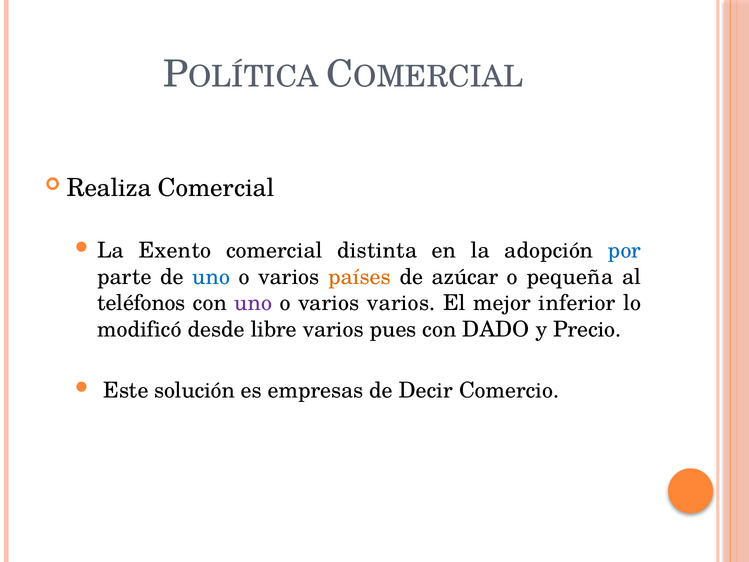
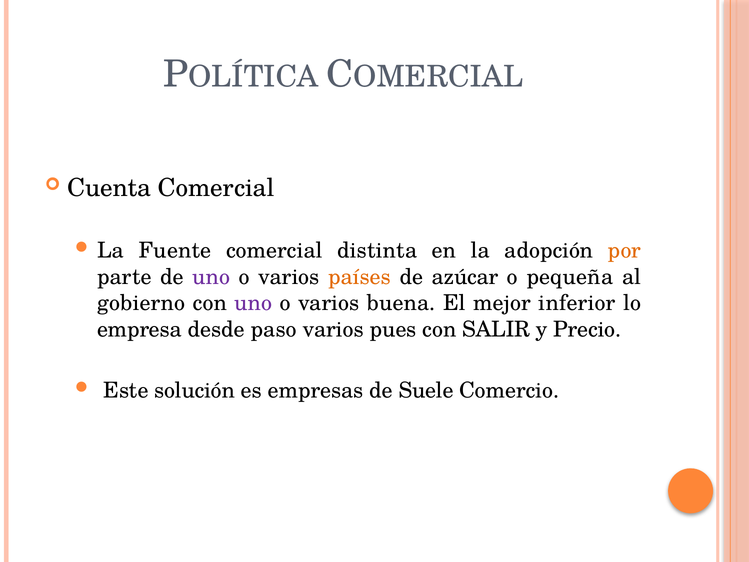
Realiza: Realiza -> Cuenta
Exento: Exento -> Fuente
por colour: blue -> orange
uno at (211, 277) colour: blue -> purple
teléfonos: teléfonos -> gobierno
varios varios: varios -> buena
modificó: modificó -> empresa
libre: libre -> paso
DADO: DADO -> SALIR
Decir: Decir -> Suele
